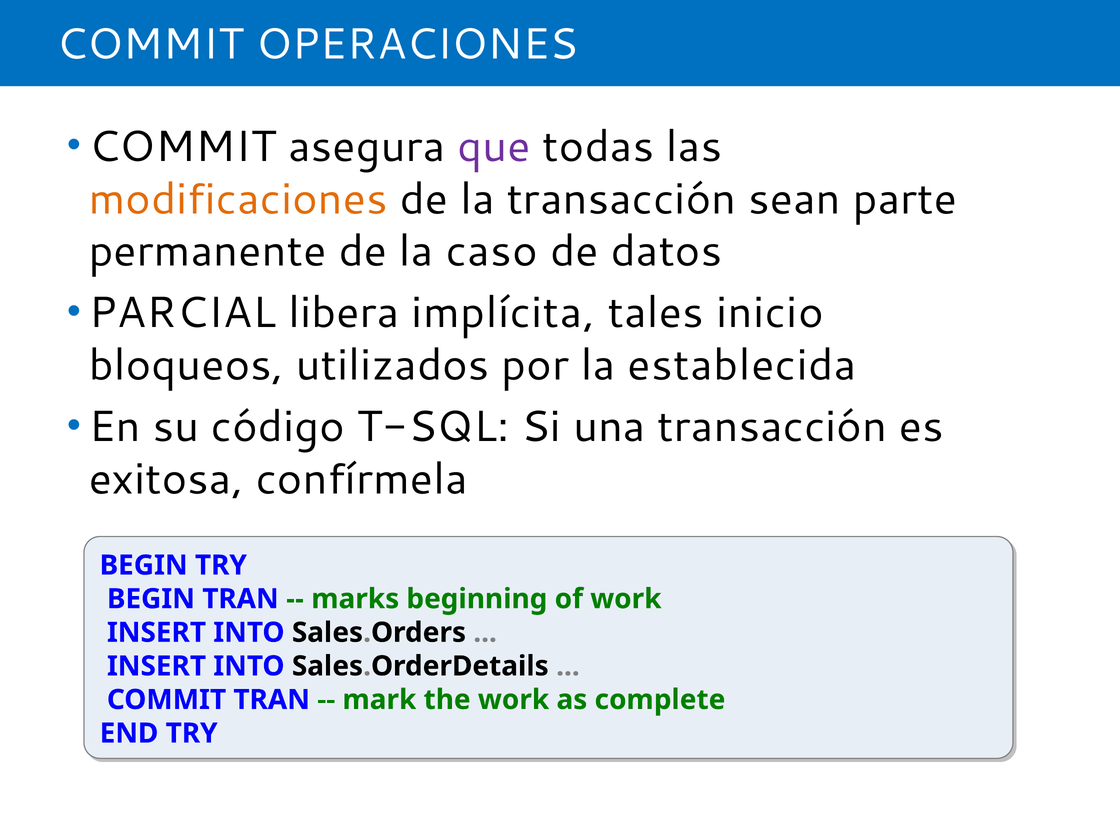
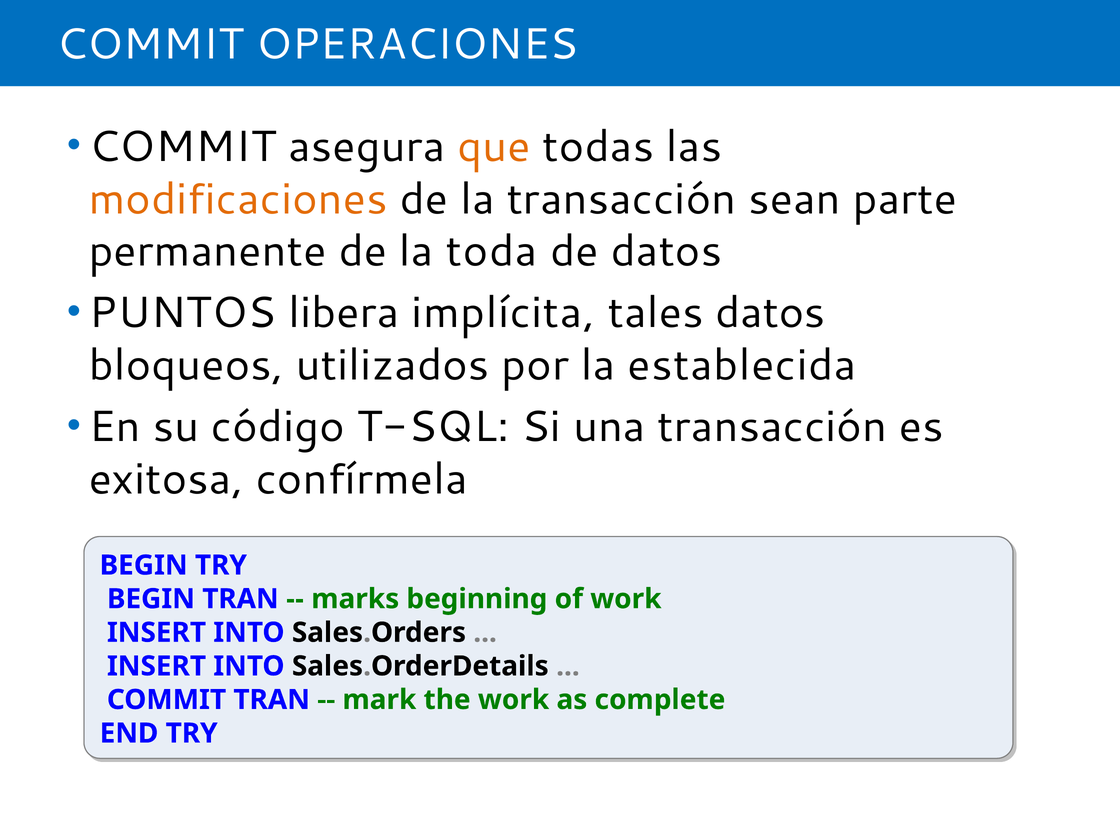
que colour: purple -> orange
caso: caso -> toda
PARCIAL: PARCIAL -> PUNTOS
tales inicio: inicio -> datos
